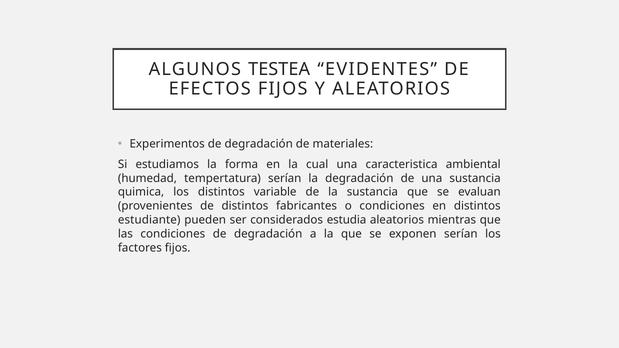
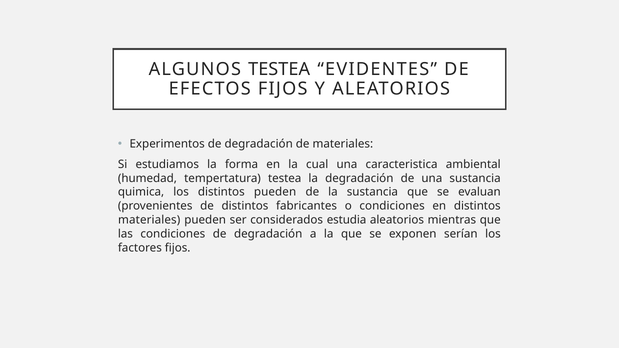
tempertatura serían: serían -> testea
distintos variable: variable -> pueden
estudiante at (149, 220): estudiante -> materiales
